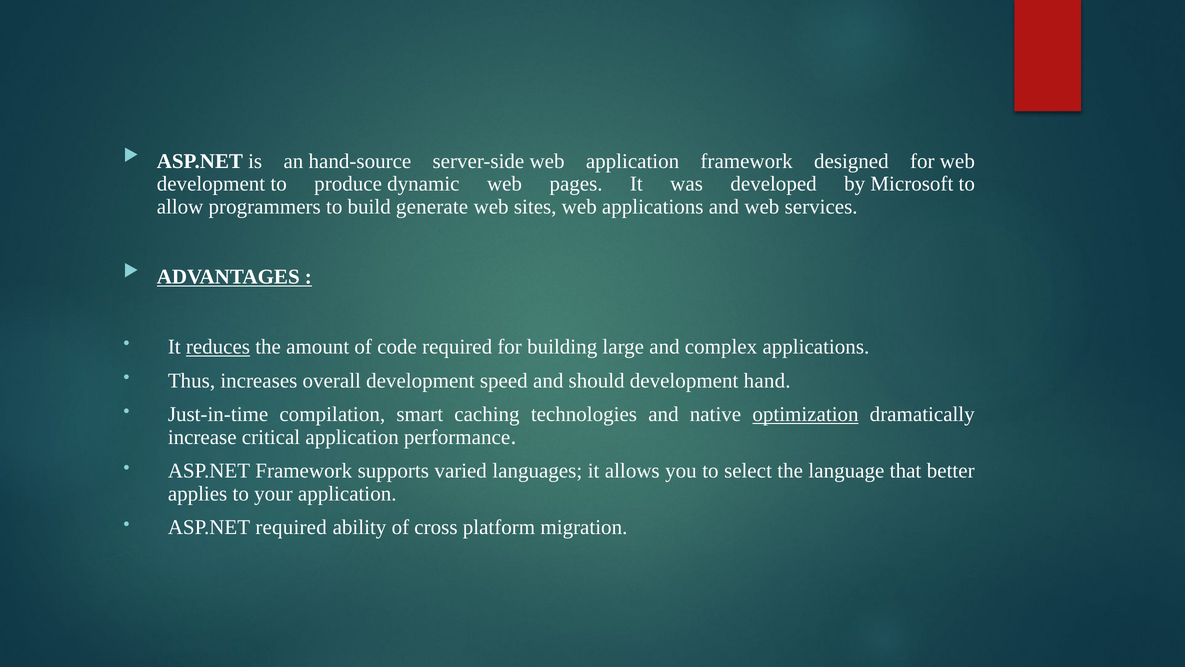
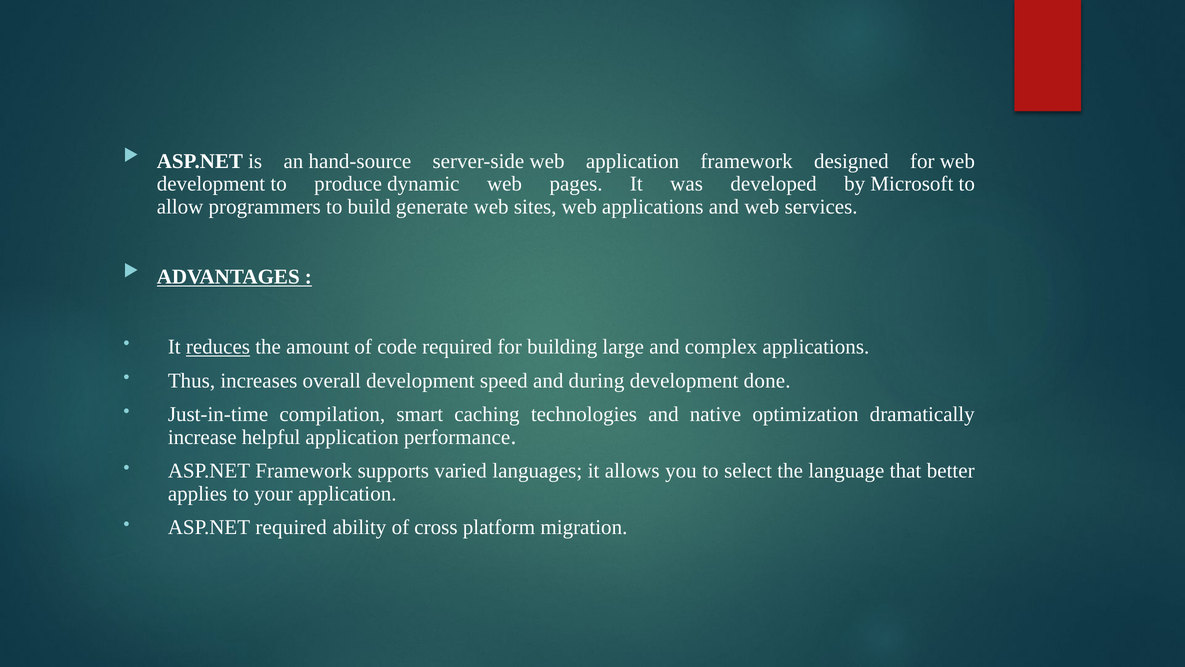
should: should -> during
hand: hand -> done
optimization underline: present -> none
critical: critical -> helpful
